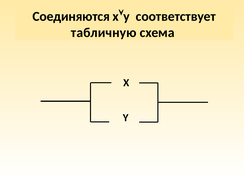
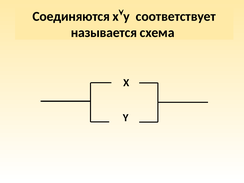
табличную: табличную -> называется
